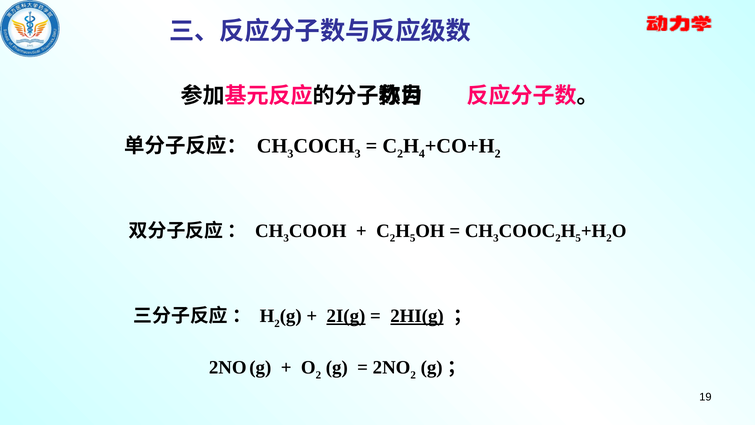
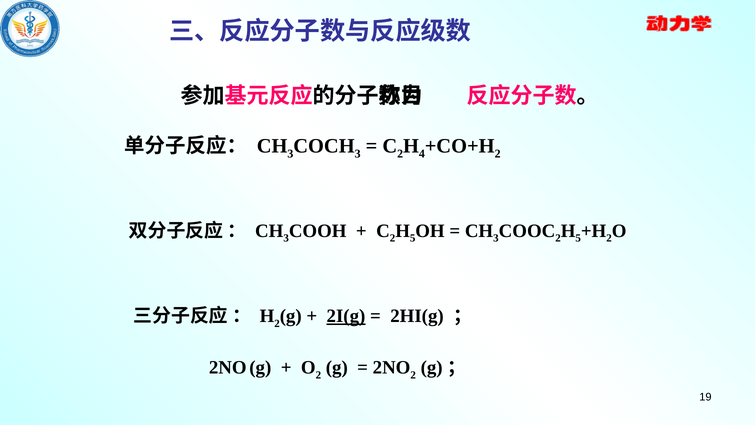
2HI(g underline: present -> none
